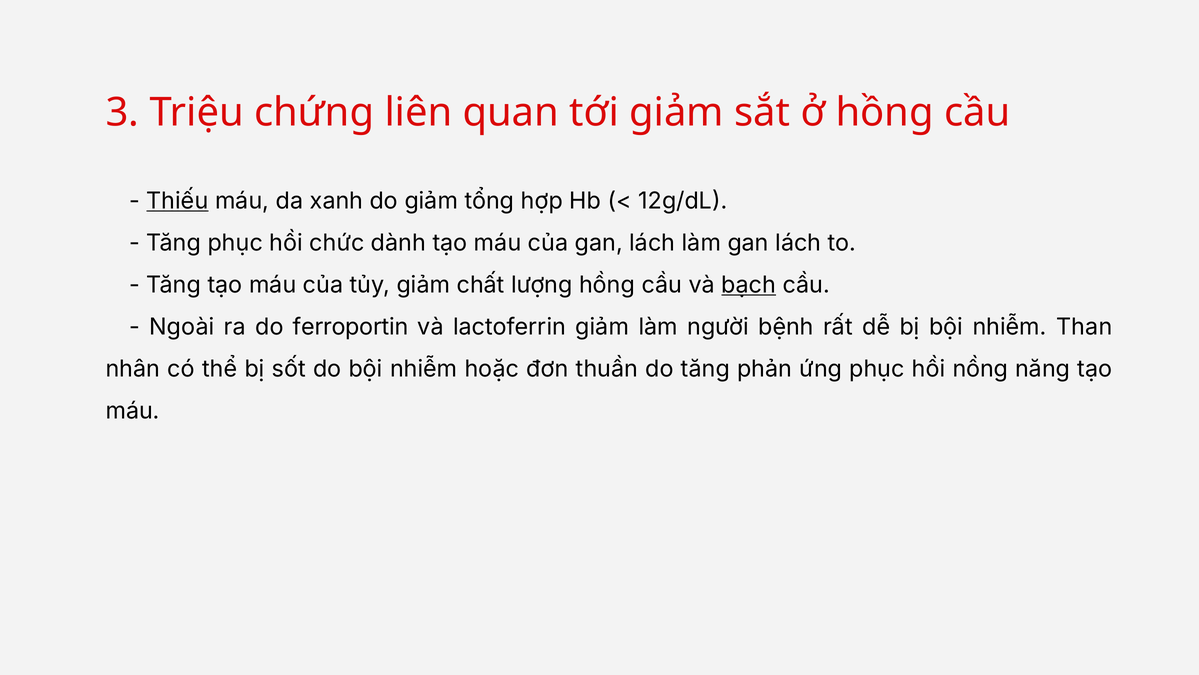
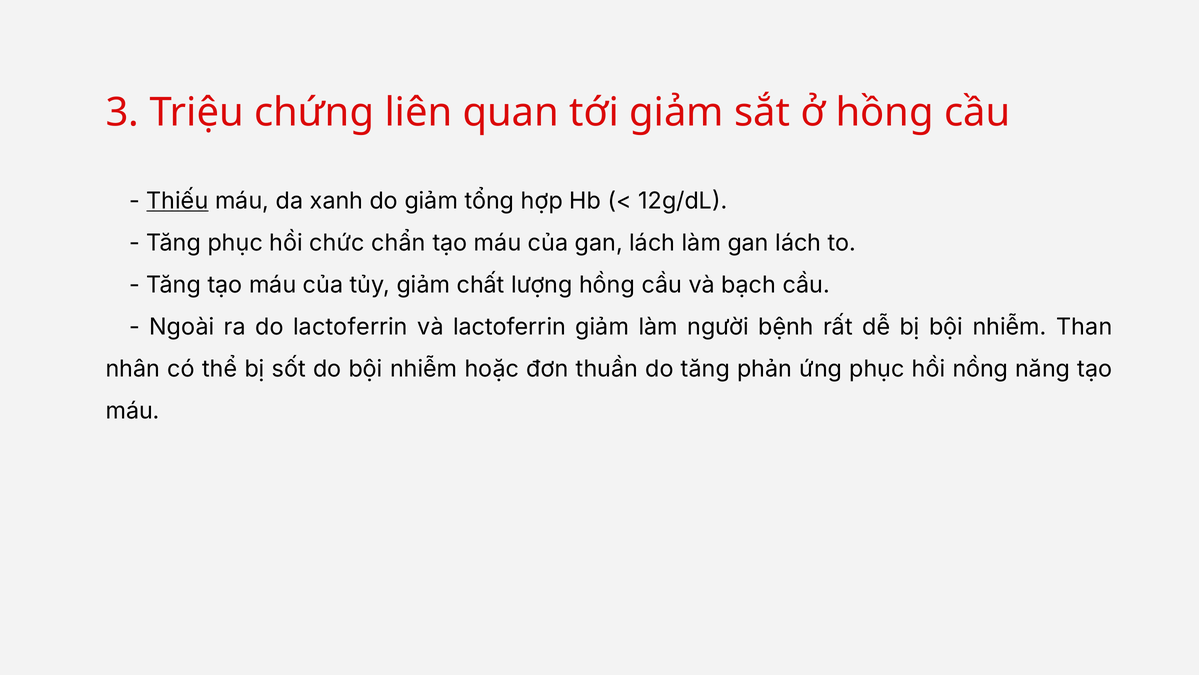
dành: dành -> chẩn
bạch underline: present -> none
do ferroportin: ferroportin -> lactoferrin
